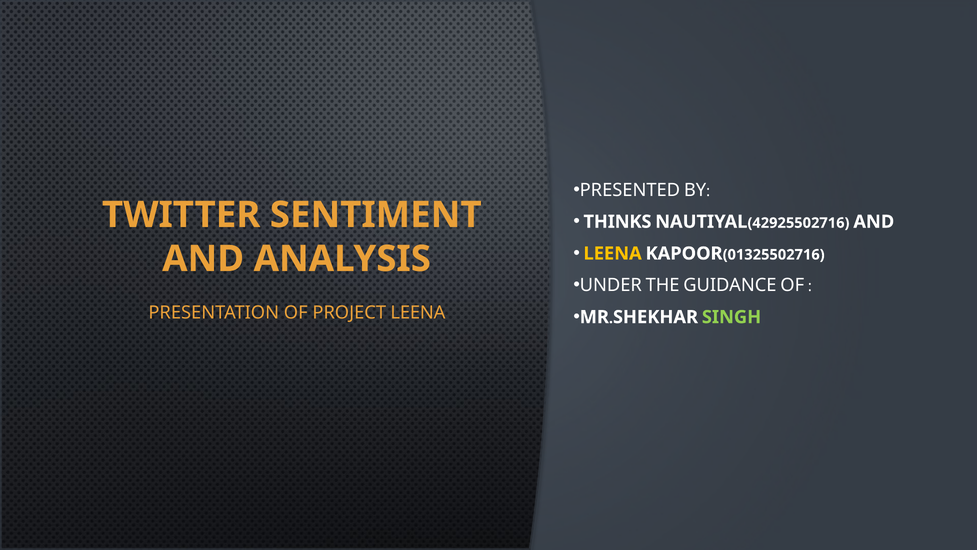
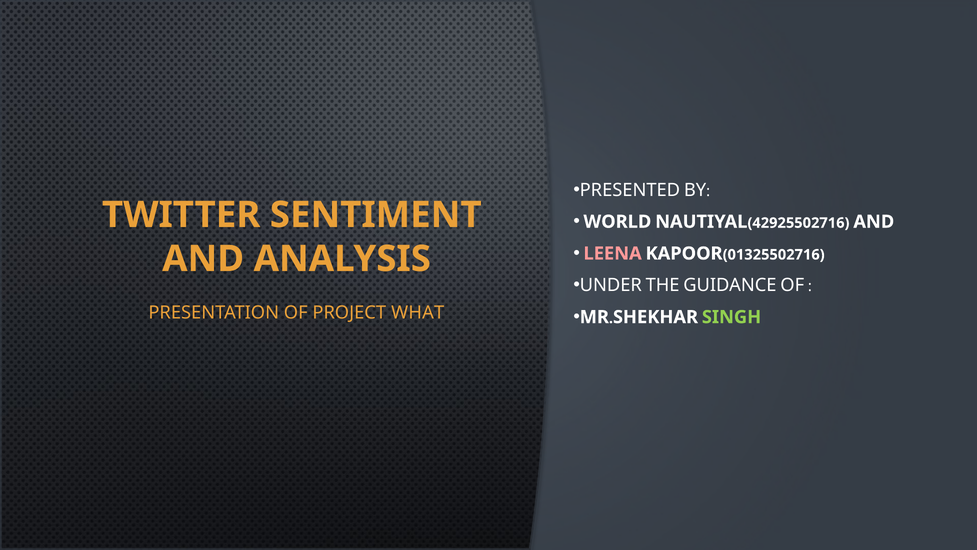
THINKS: THINKS -> WORLD
LEENA at (613, 253) colour: yellow -> pink
PROJECT LEENA: LEENA -> WHAT
